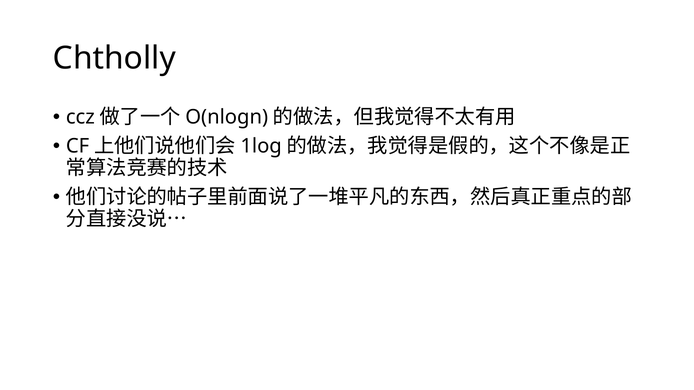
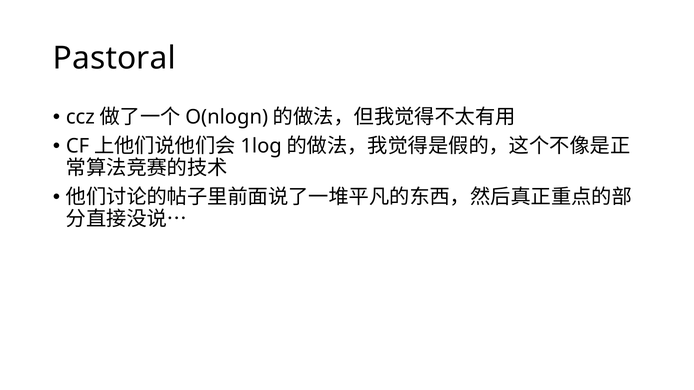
Chtholly: Chtholly -> Pastoral
